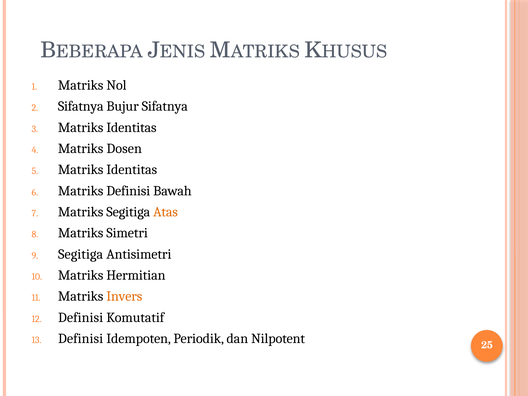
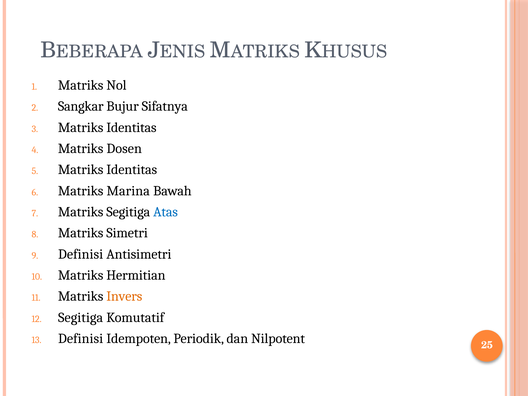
Sifatnya at (81, 106): Sifatnya -> Sangkar
Matriks Definisi: Definisi -> Marina
Atas colour: orange -> blue
Segitiga at (81, 254): Segitiga -> Definisi
Definisi at (81, 318): Definisi -> Segitiga
